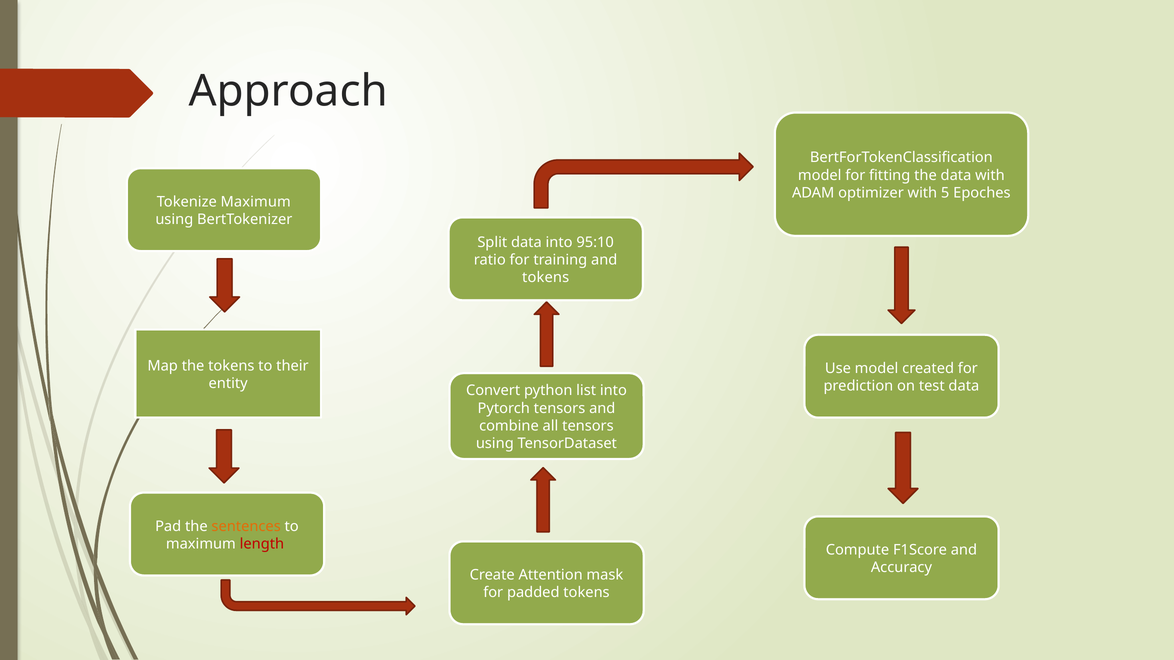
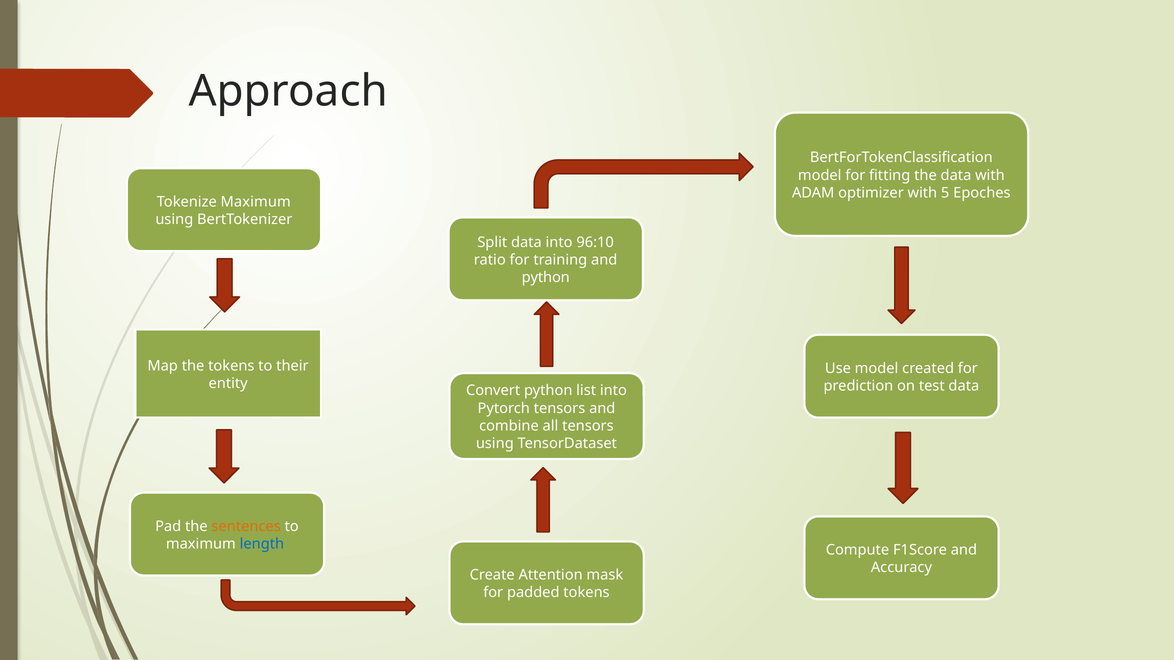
95:10: 95:10 -> 96:10
tokens at (546, 278): tokens -> python
length colour: red -> blue
